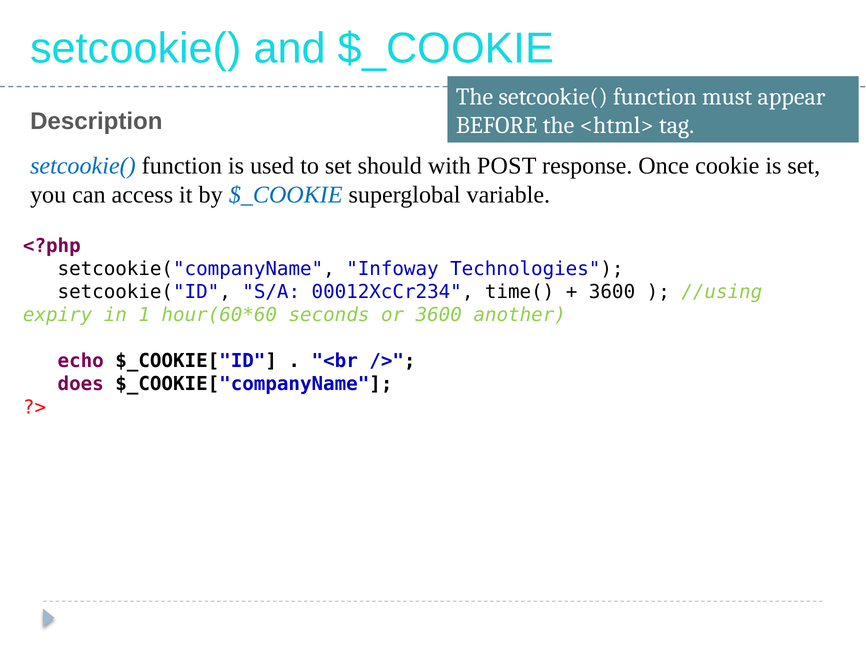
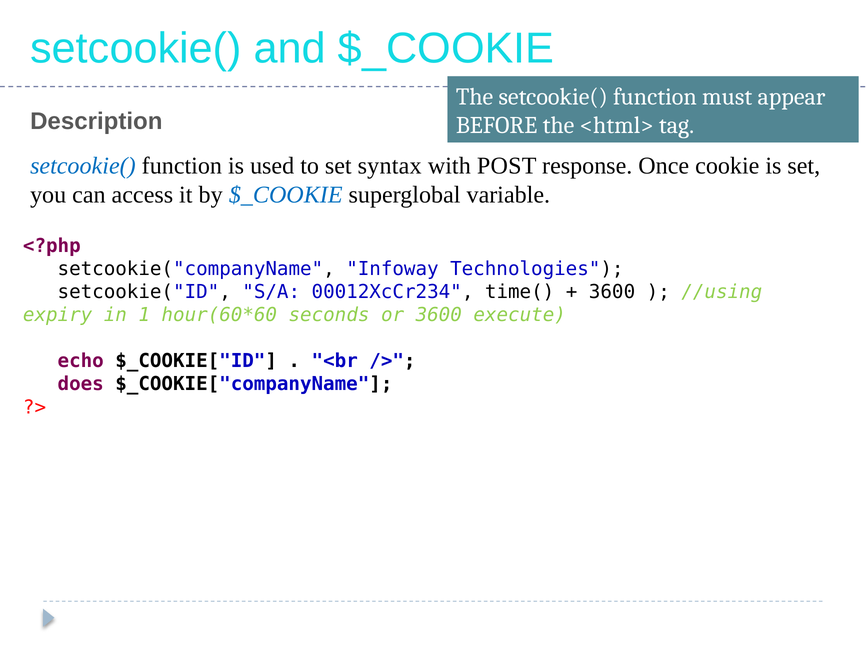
should: should -> syntax
another: another -> execute
